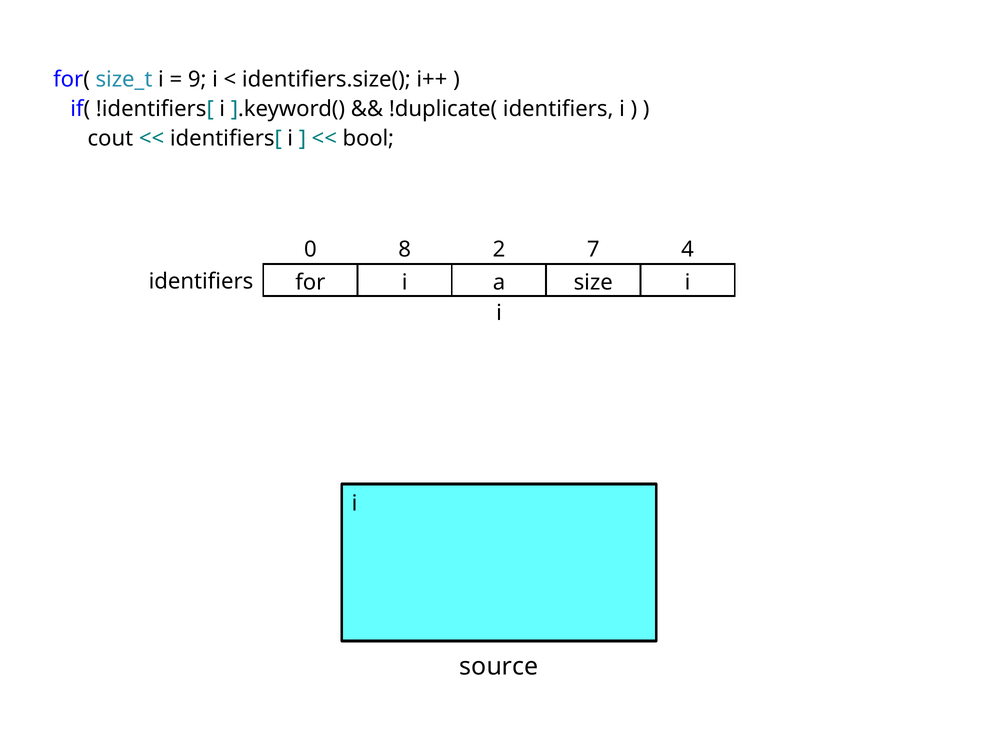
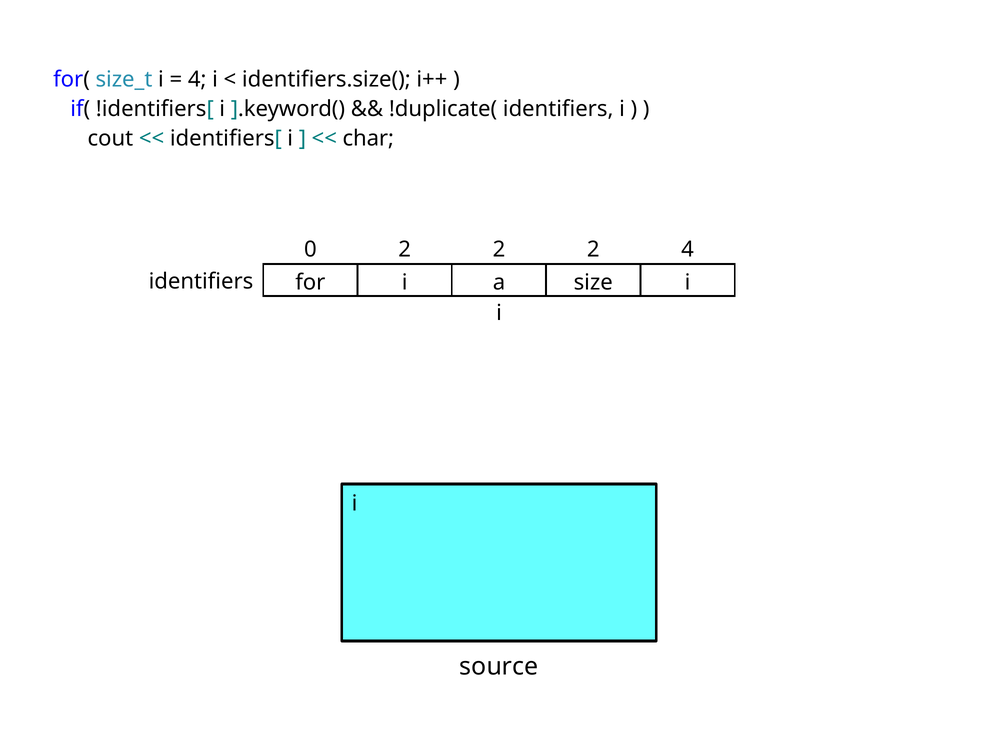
9 at (197, 80): 9 -> 4
bool: bool -> char
0 8: 8 -> 2
7 at (593, 250): 7 -> 2
